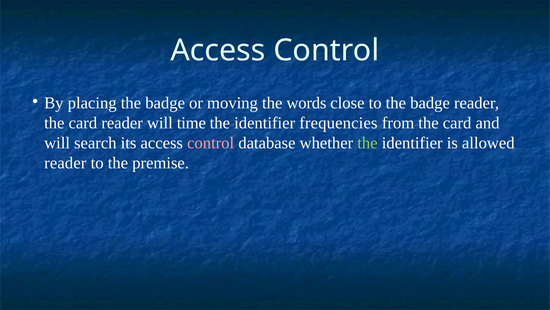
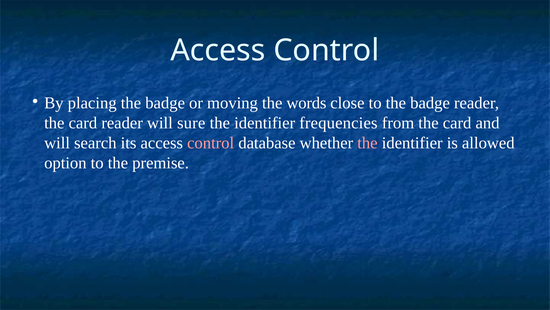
time: time -> sure
the at (367, 143) colour: light green -> pink
reader at (65, 163): reader -> option
